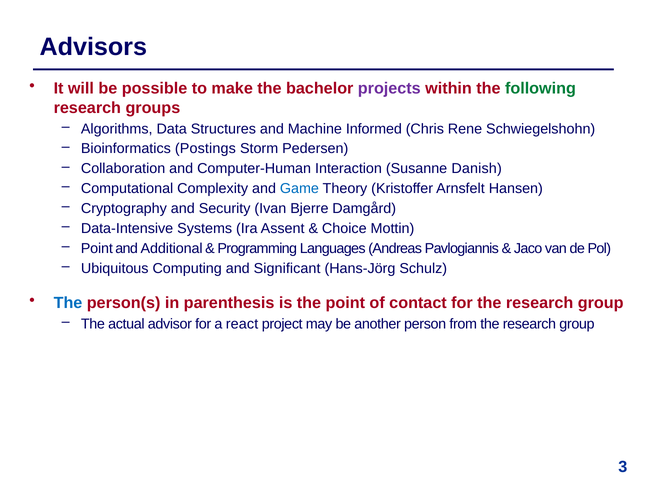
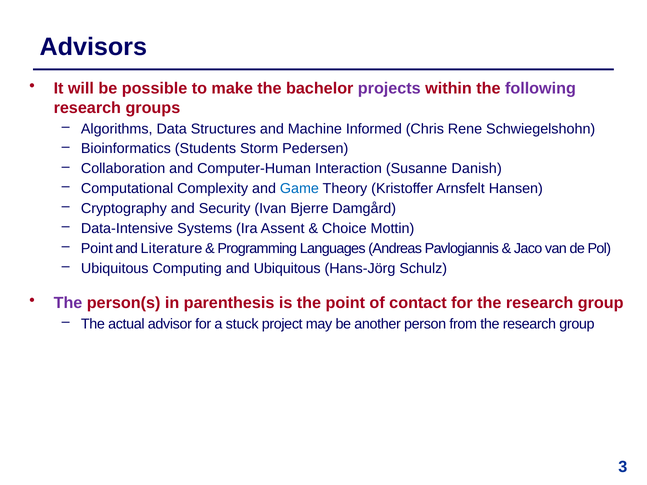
following colour: green -> purple
Postings: Postings -> Students
Additional: Additional -> Literature
and Significant: Significant -> Ubiquitous
The at (68, 303) colour: blue -> purple
react: react -> stuck
